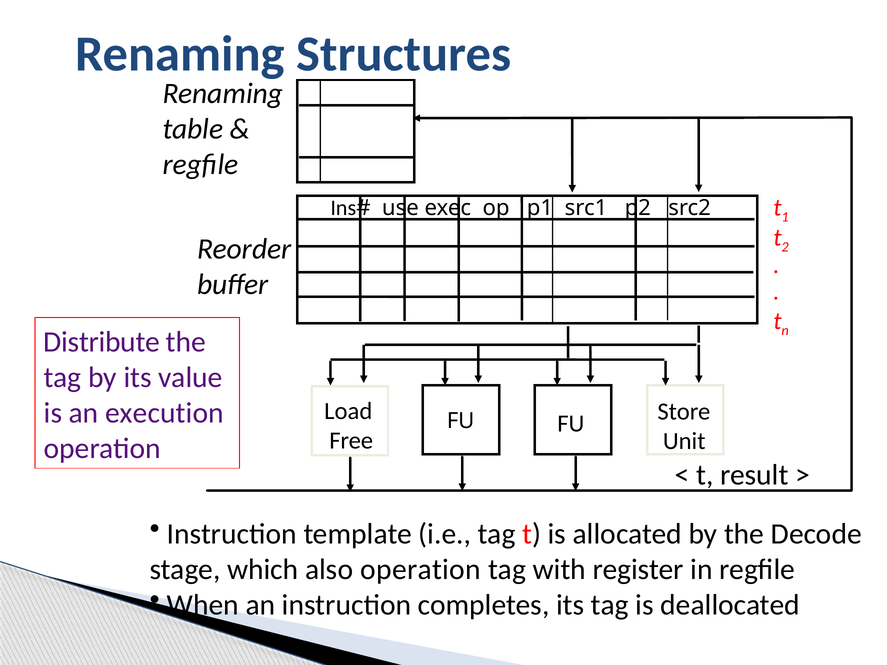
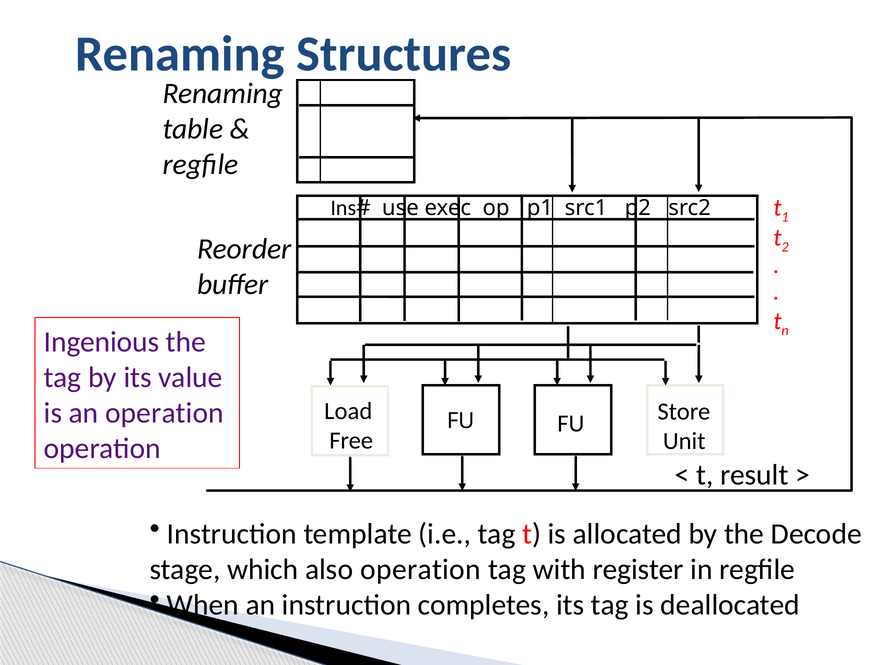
Distribute: Distribute -> Ingenious
an execution: execution -> operation
